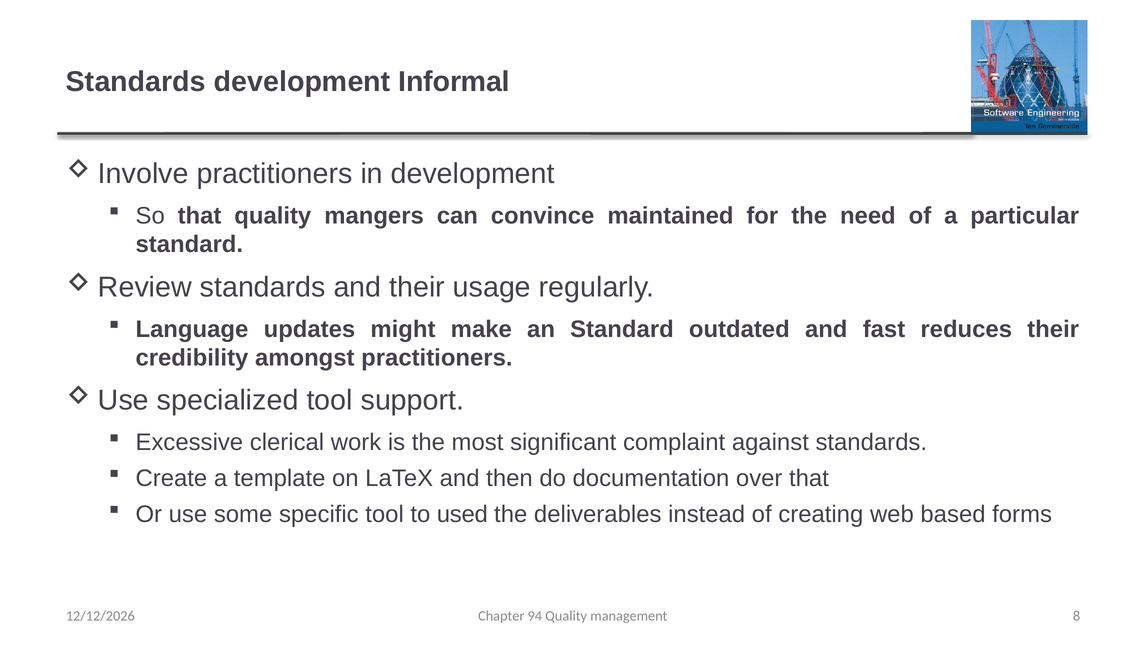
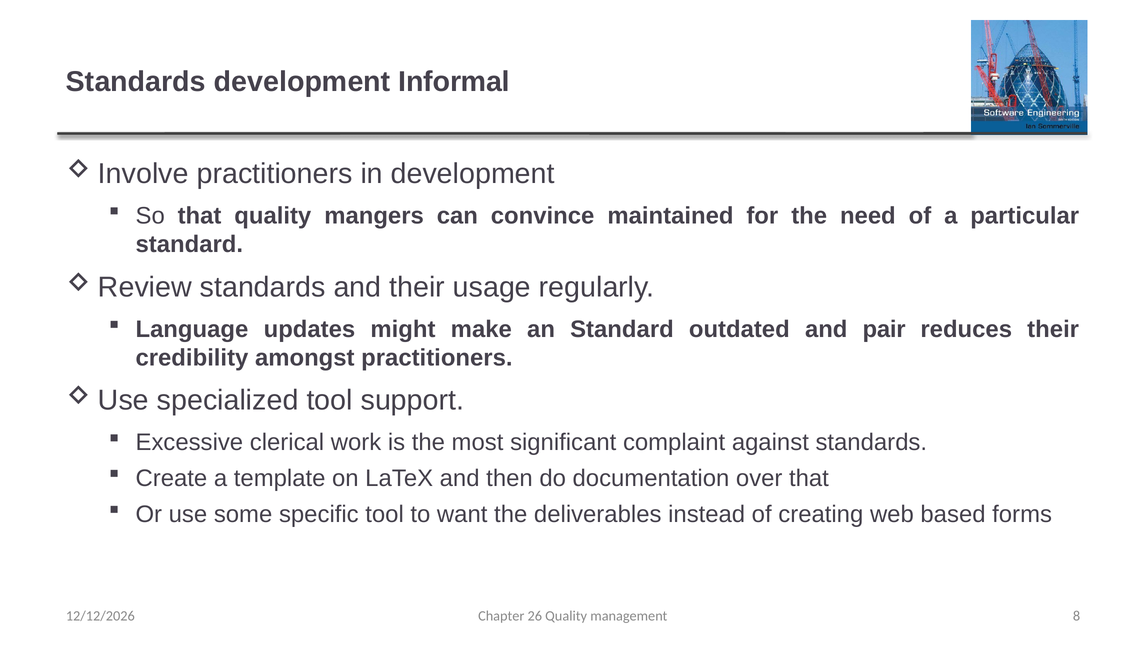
fast: fast -> pair
used: used -> want
94: 94 -> 26
